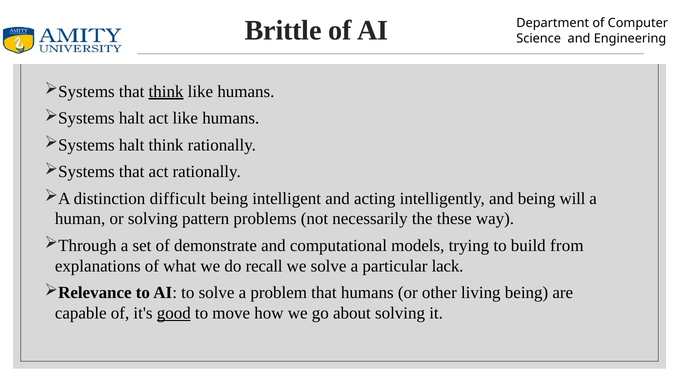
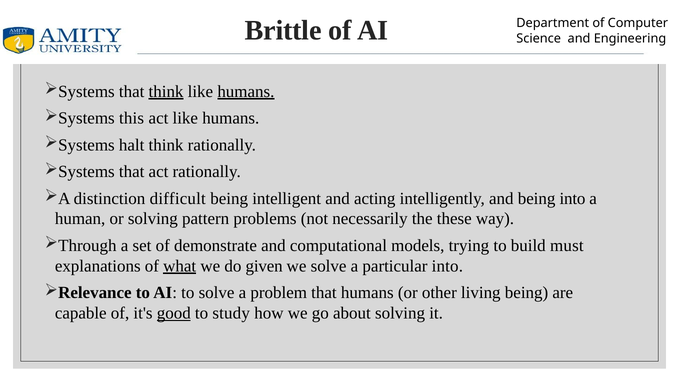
humans at (246, 91) underline: none -> present
halt at (132, 118): halt -> this
being will: will -> into
from: from -> must
what underline: none -> present
recall: recall -> given
particular lack: lack -> into
move: move -> study
